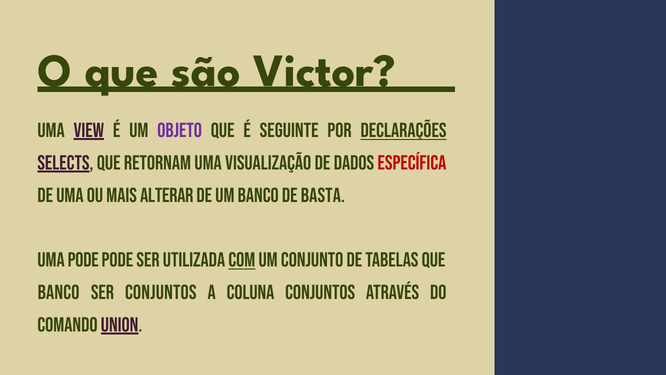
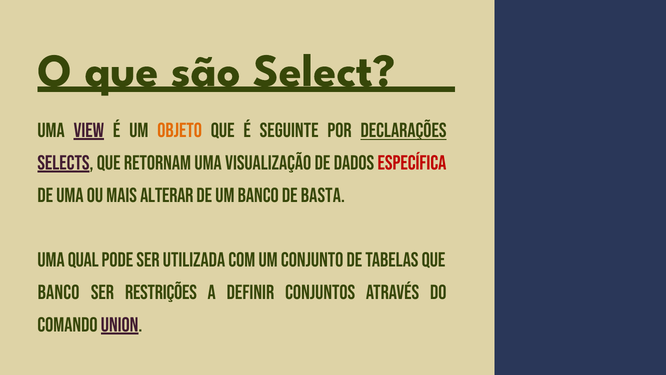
Victor: Victor -> Select
objeto colour: purple -> orange
uma pode: pode -> qual
com underline: present -> none
ser conjuntos: conjuntos -> restrições
coluna: coluna -> definir
